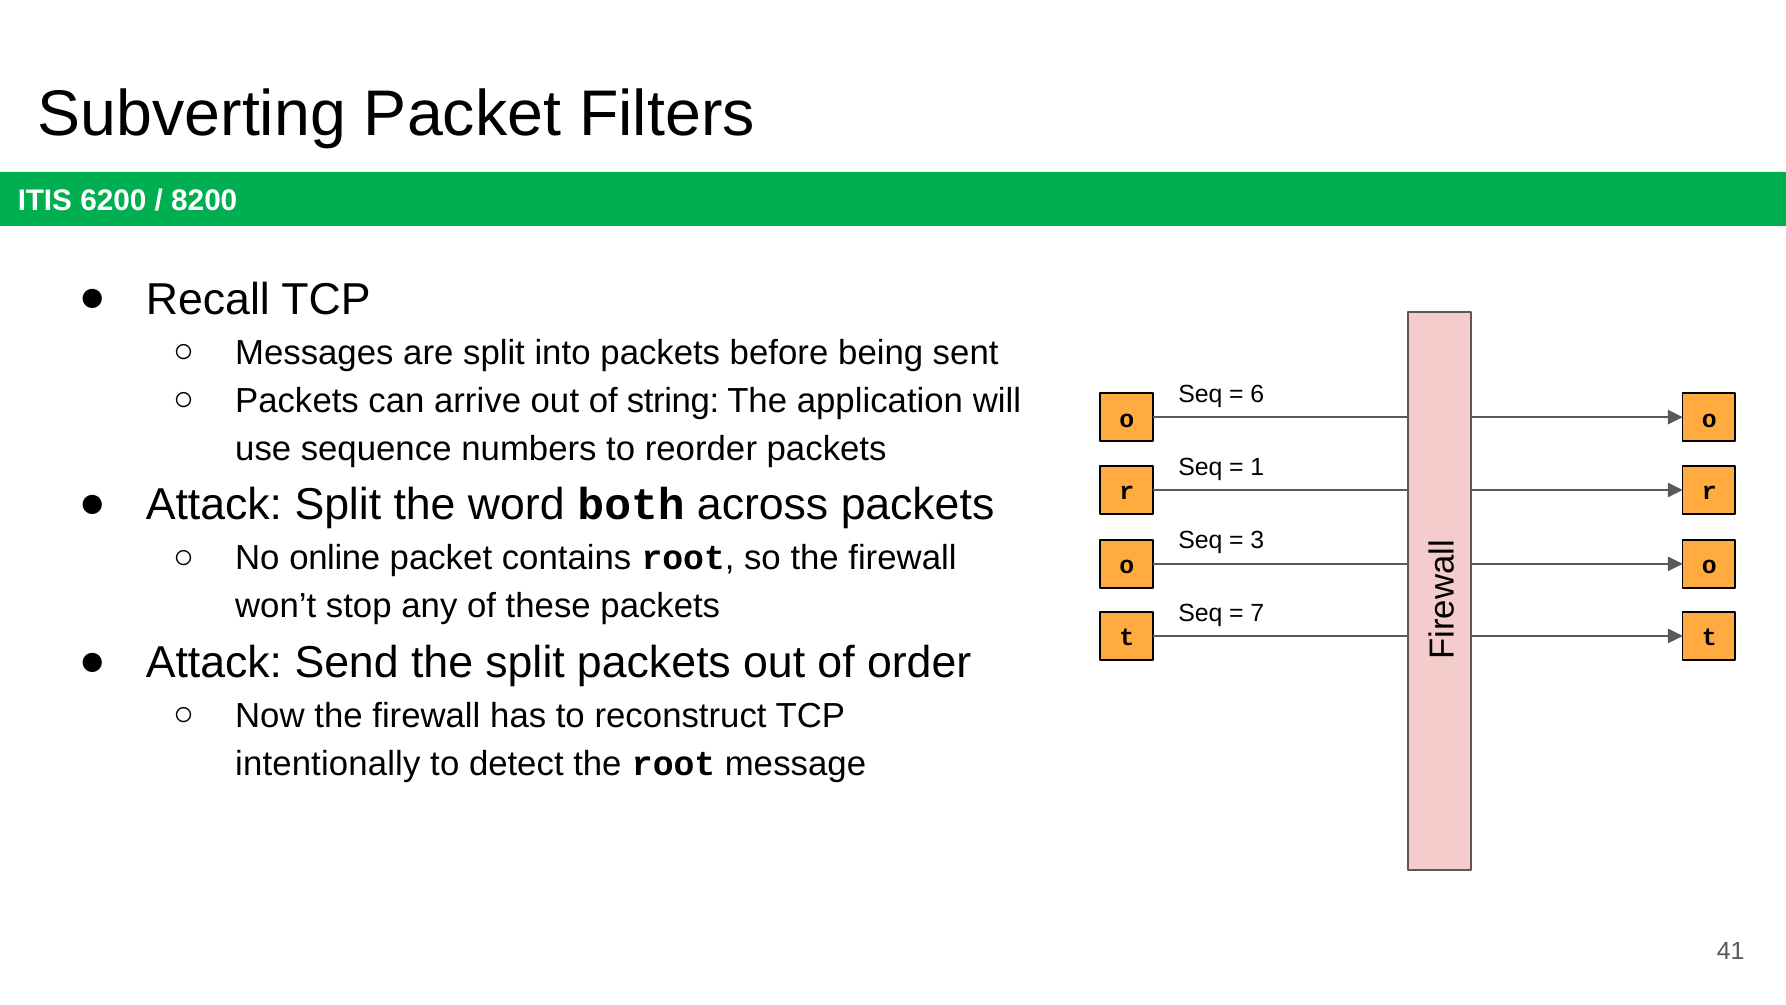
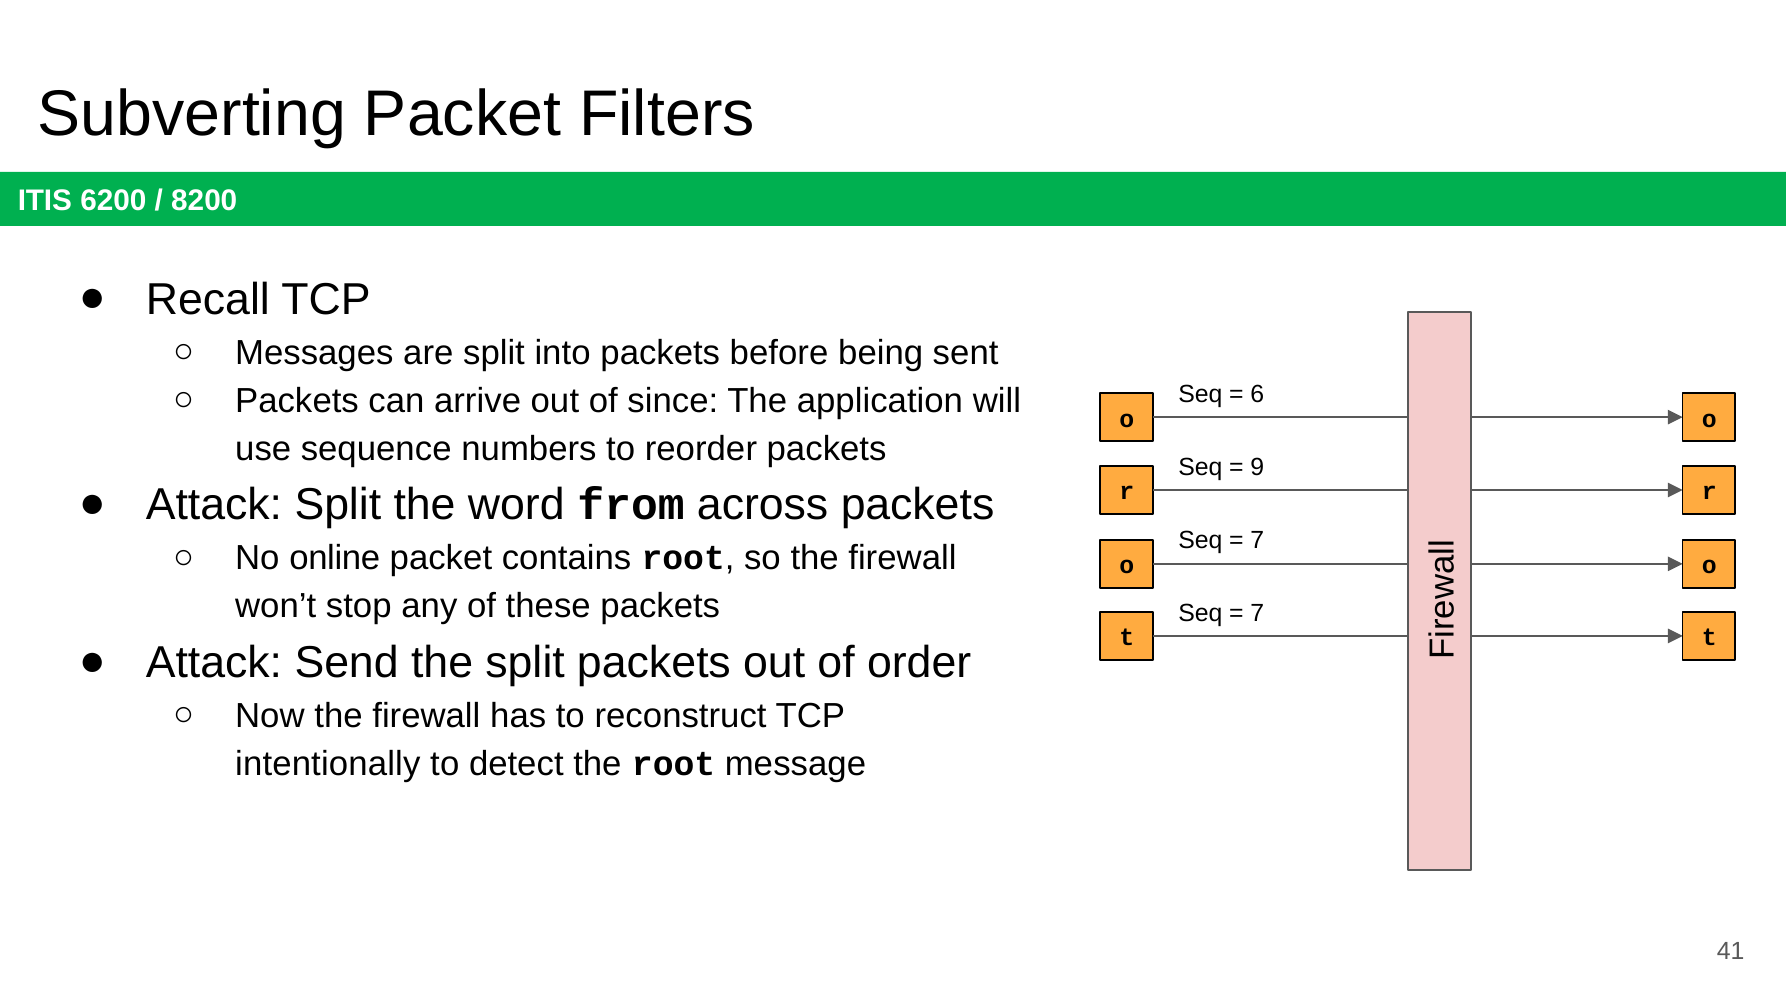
string: string -> since
1: 1 -> 9
both: both -> from
3 at (1257, 541): 3 -> 7
